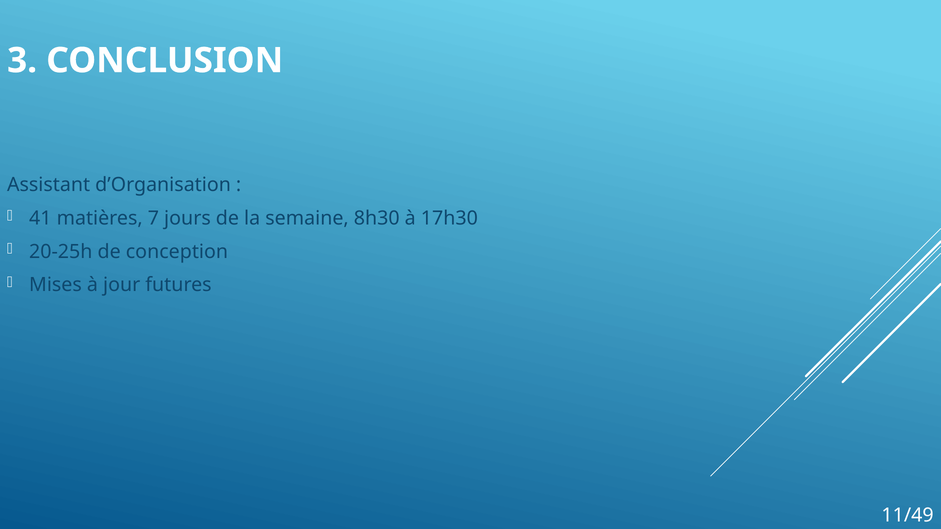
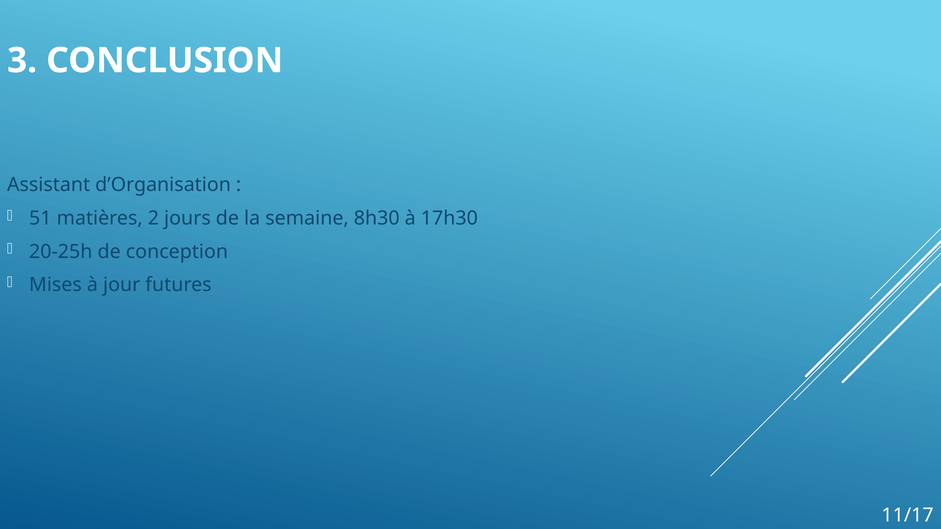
41: 41 -> 51
7: 7 -> 2
11/49: 11/49 -> 11/17
